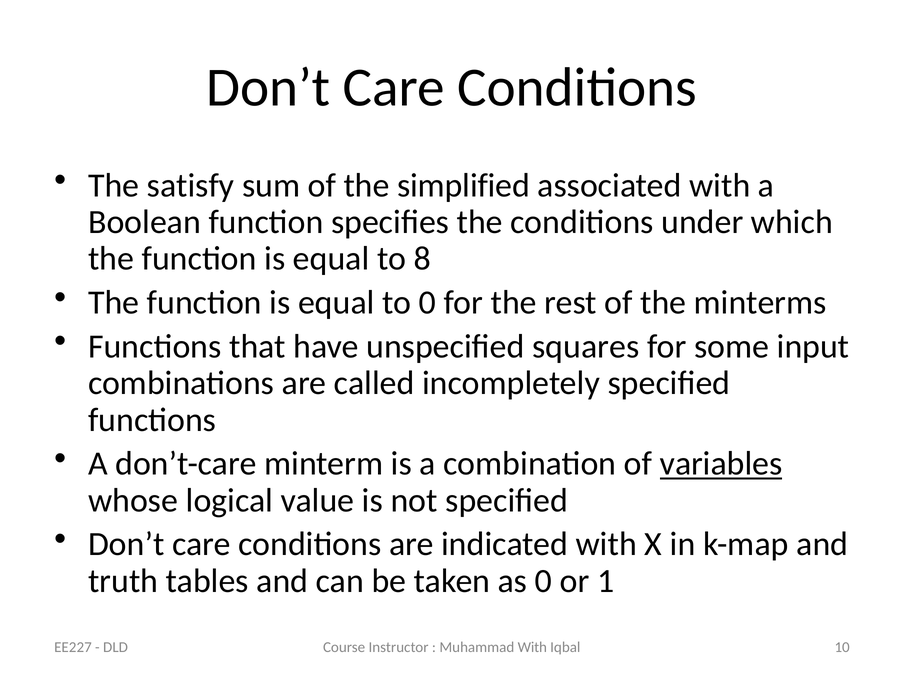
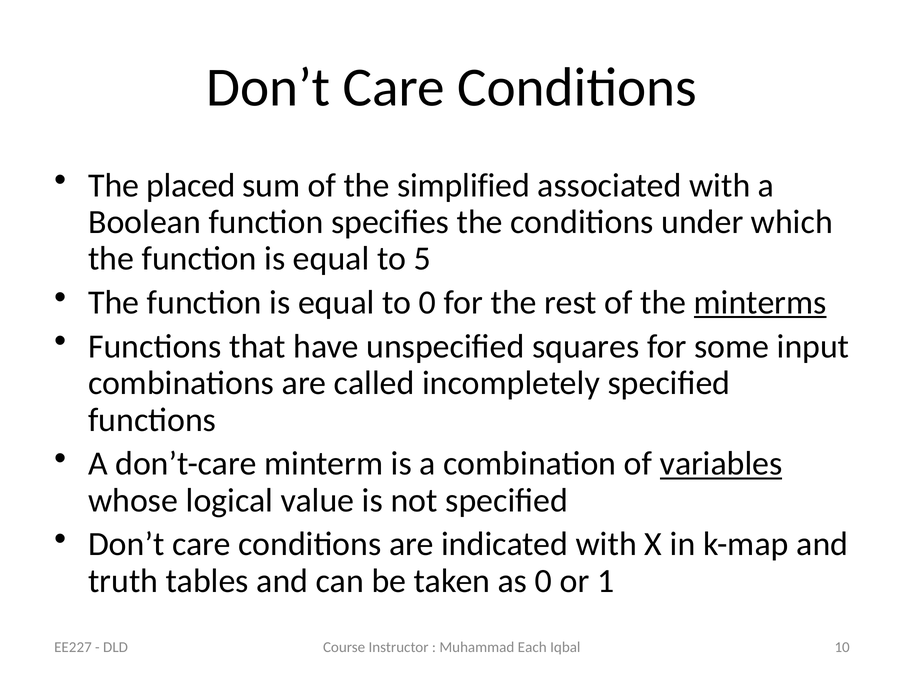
satisfy: satisfy -> placed
8: 8 -> 5
minterms underline: none -> present
Muhammad With: With -> Each
